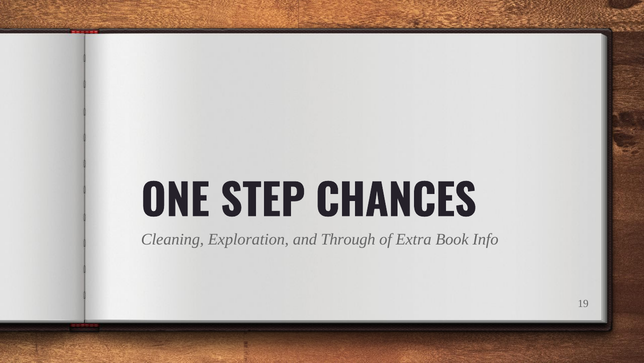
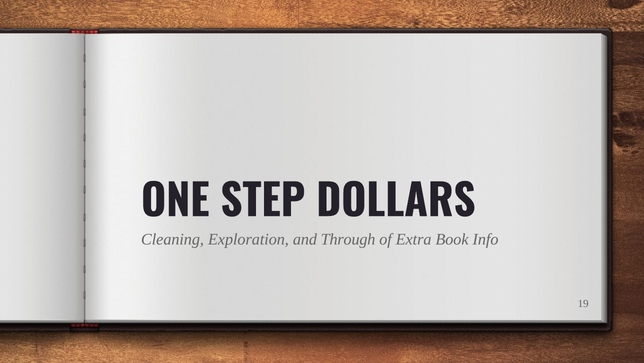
CHANCES: CHANCES -> DOLLARS
